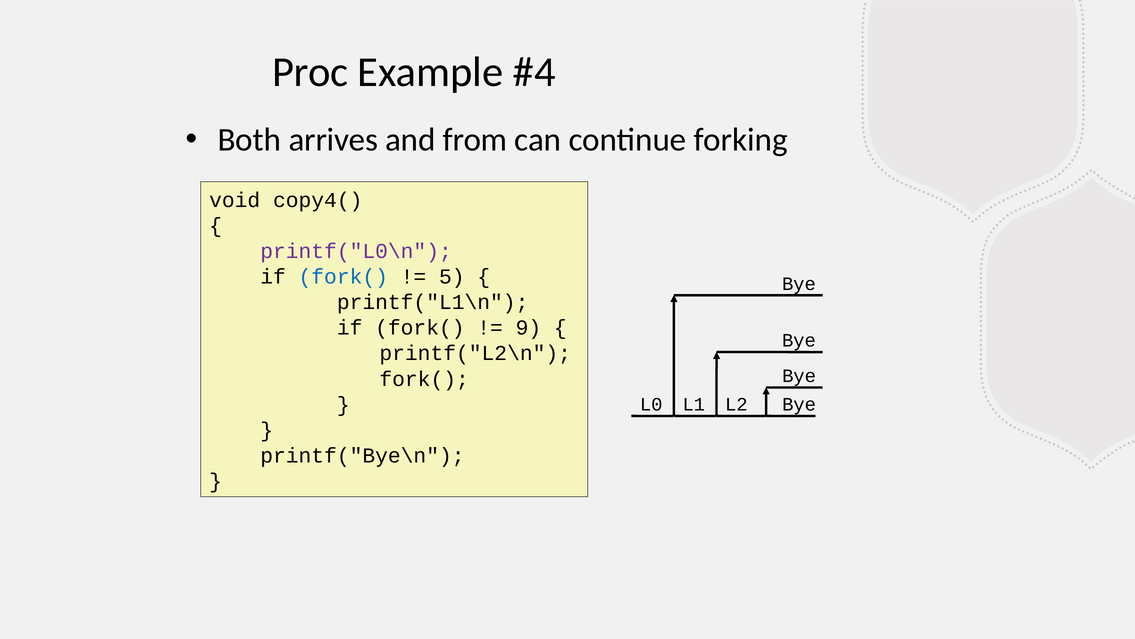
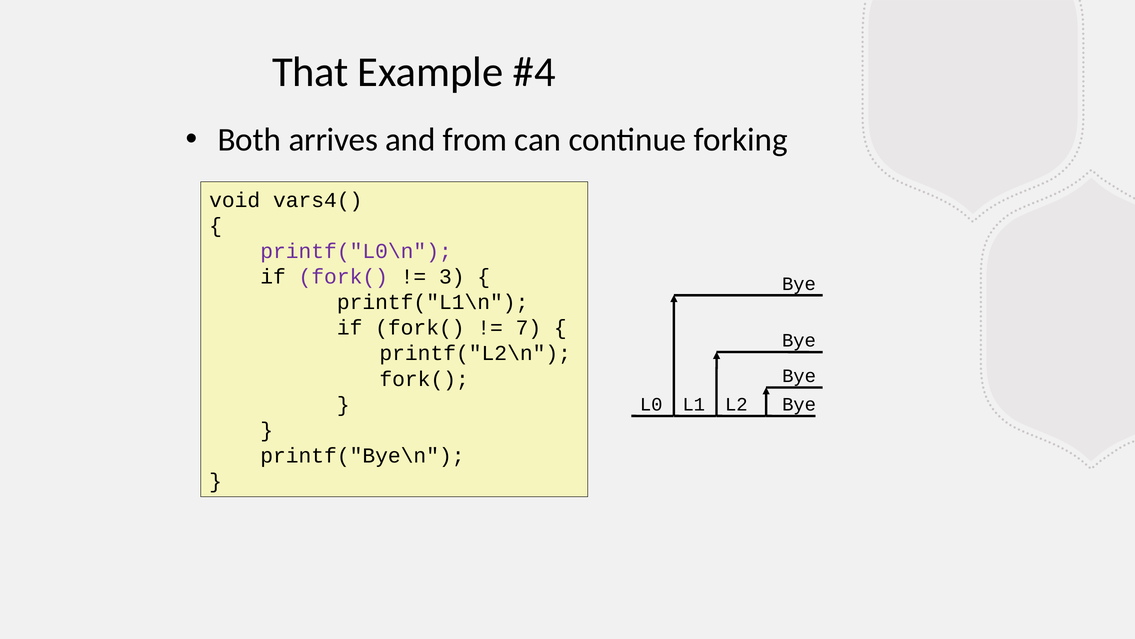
Proc: Proc -> That
copy4(: copy4( -> vars4(
fork( at (343, 277) colour: blue -> purple
5: 5 -> 3
9: 9 -> 7
